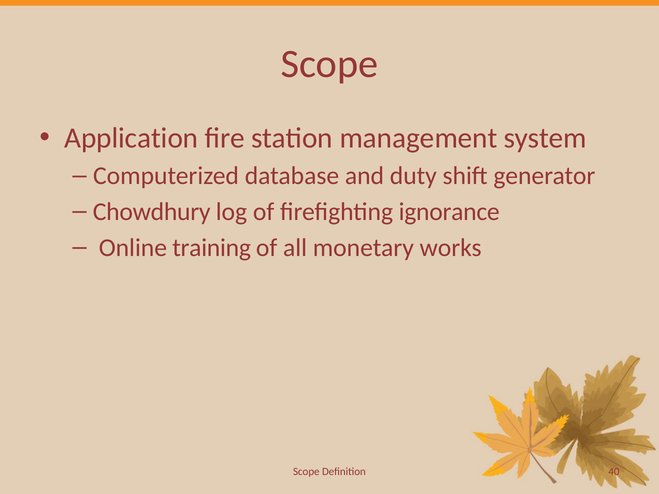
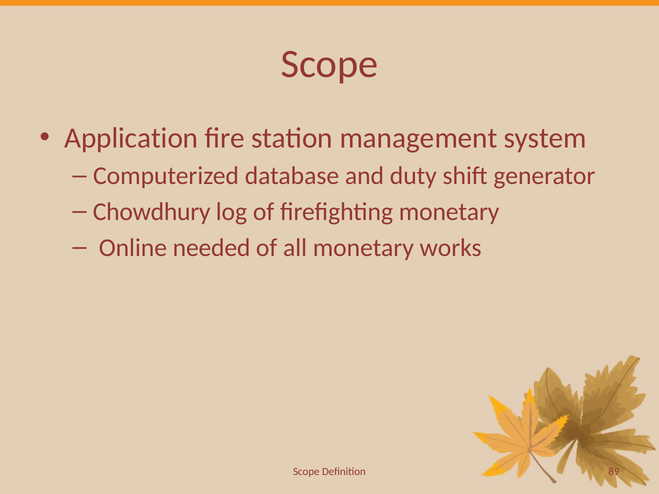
firefighting ignorance: ignorance -> monetary
training: training -> needed
40: 40 -> 89
